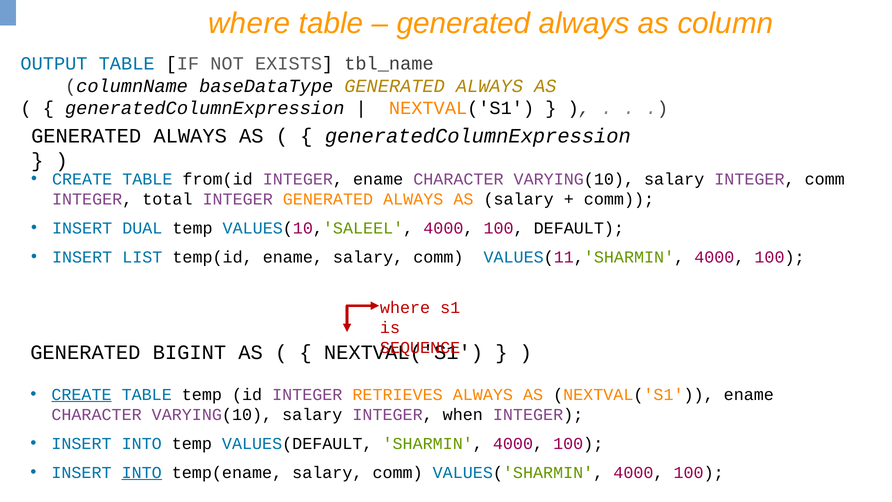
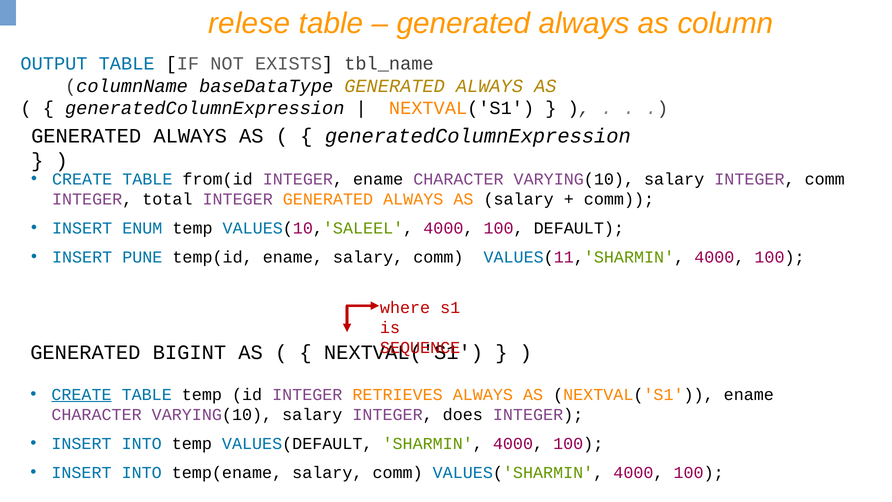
where at (249, 23): where -> relese
DUAL: DUAL -> ENUM
LIST: LIST -> PUNE
when: when -> does
INTO at (142, 472) underline: present -> none
